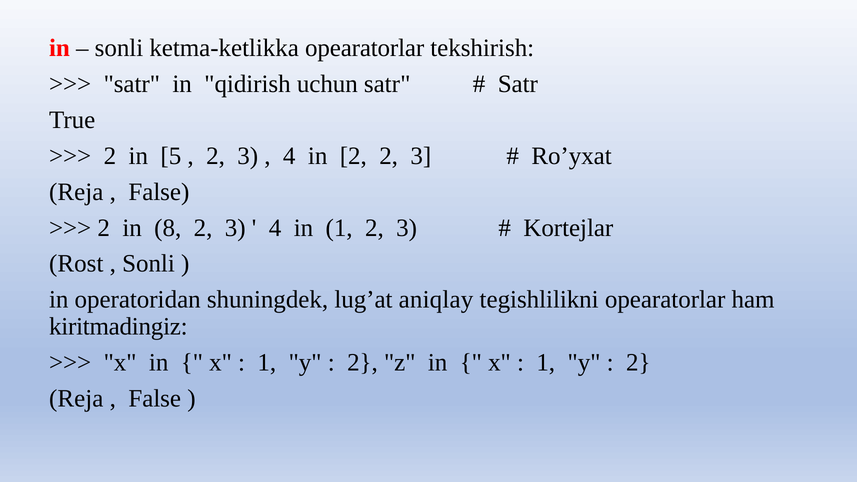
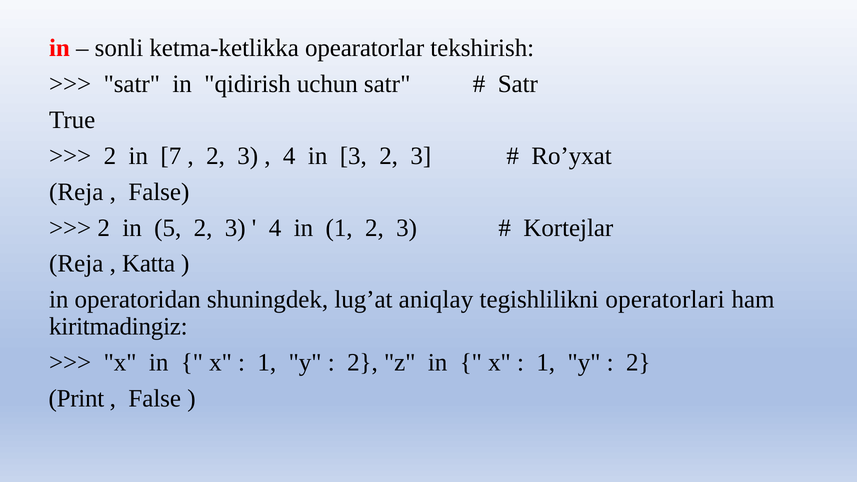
5: 5 -> 7
in 2: 2 -> 3
8: 8 -> 5
Rost at (76, 264): Rost -> Reja
Sonli at (148, 264): Sonli -> Katta
tegishlilikni opearatorlar: opearatorlar -> operatorlari
Reja at (76, 399): Reja -> Print
